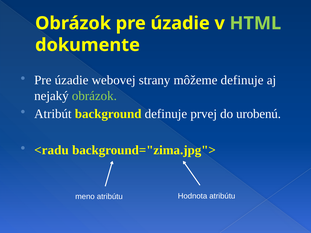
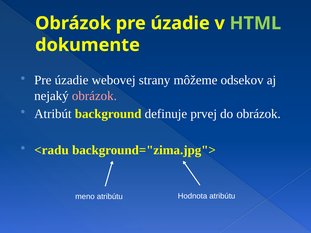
môžeme definuje: definuje -> odsekov
obrázok at (94, 96) colour: light green -> pink
do urobenú: urobenú -> obrázok
